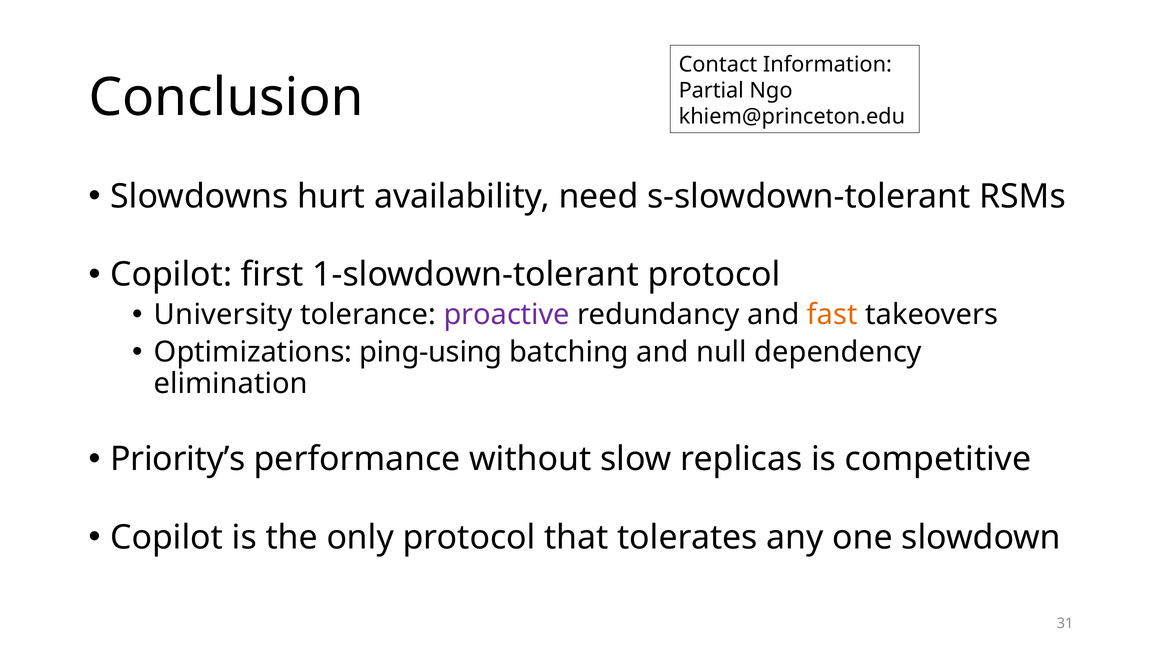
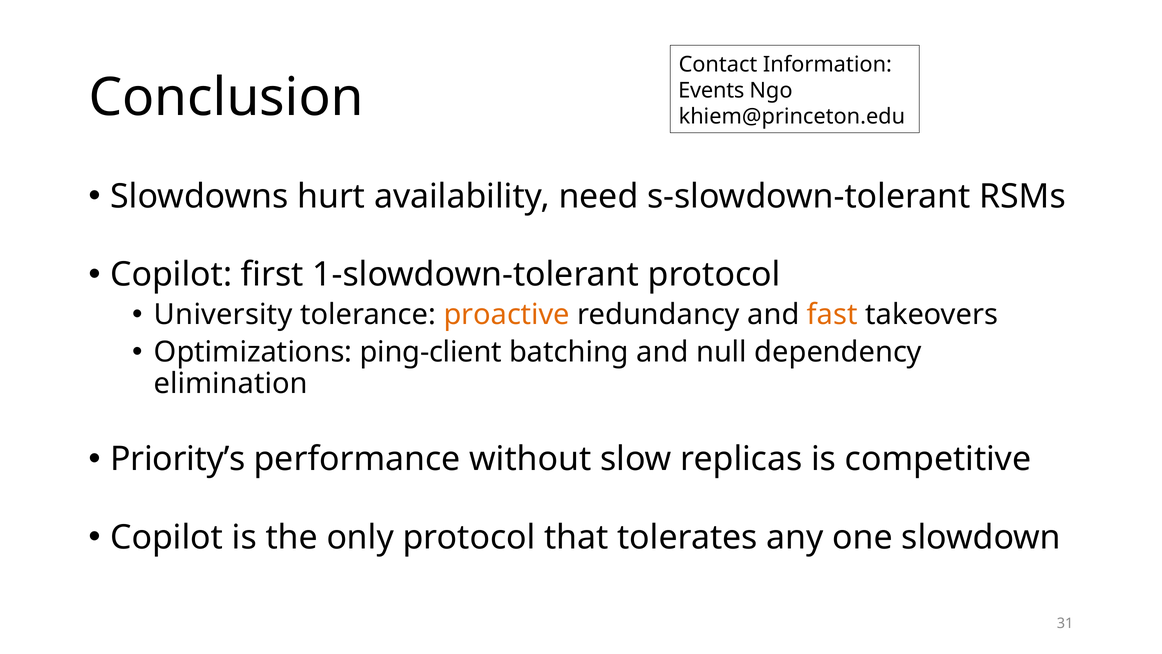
Partial: Partial -> Events
proactive colour: purple -> orange
ping-using: ping-using -> ping-client
